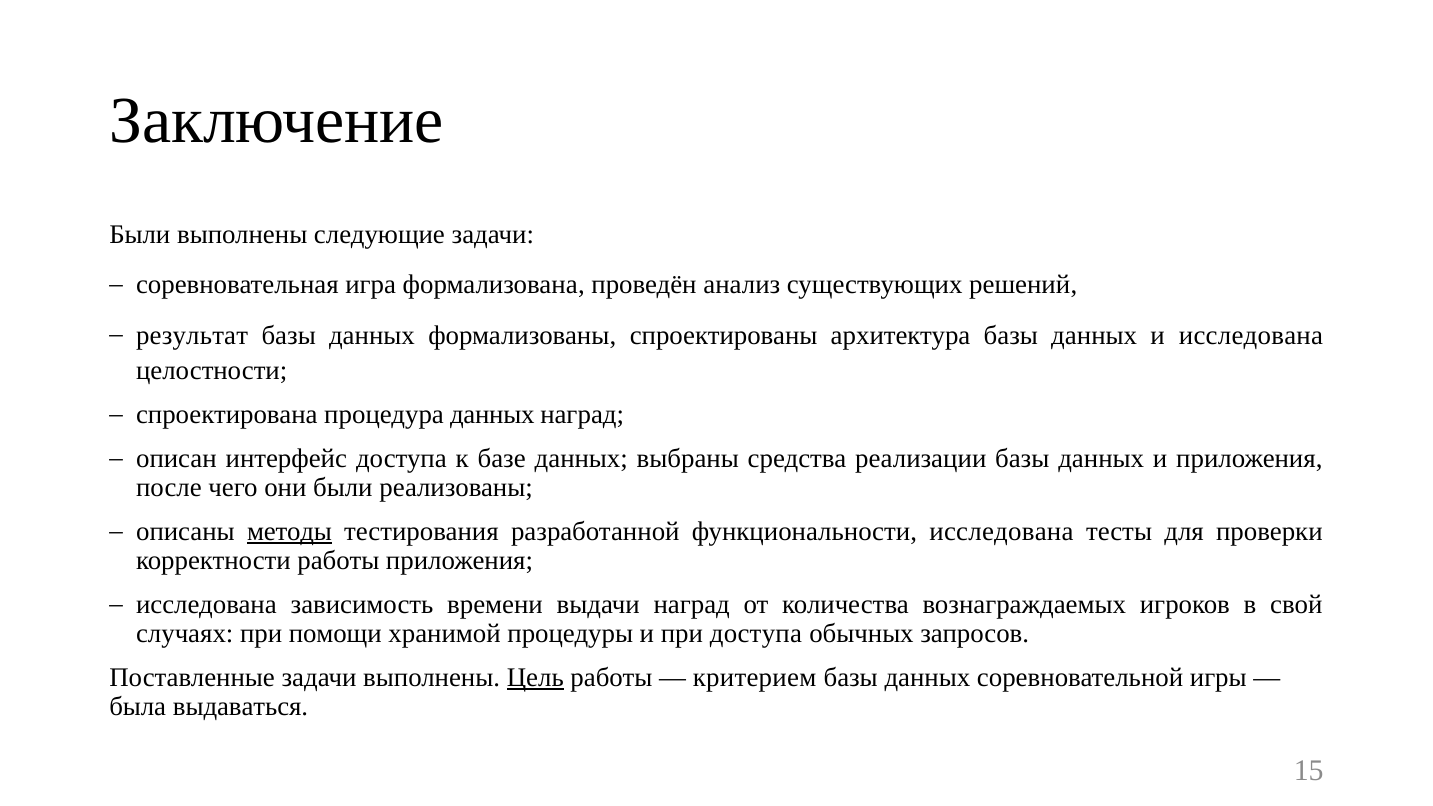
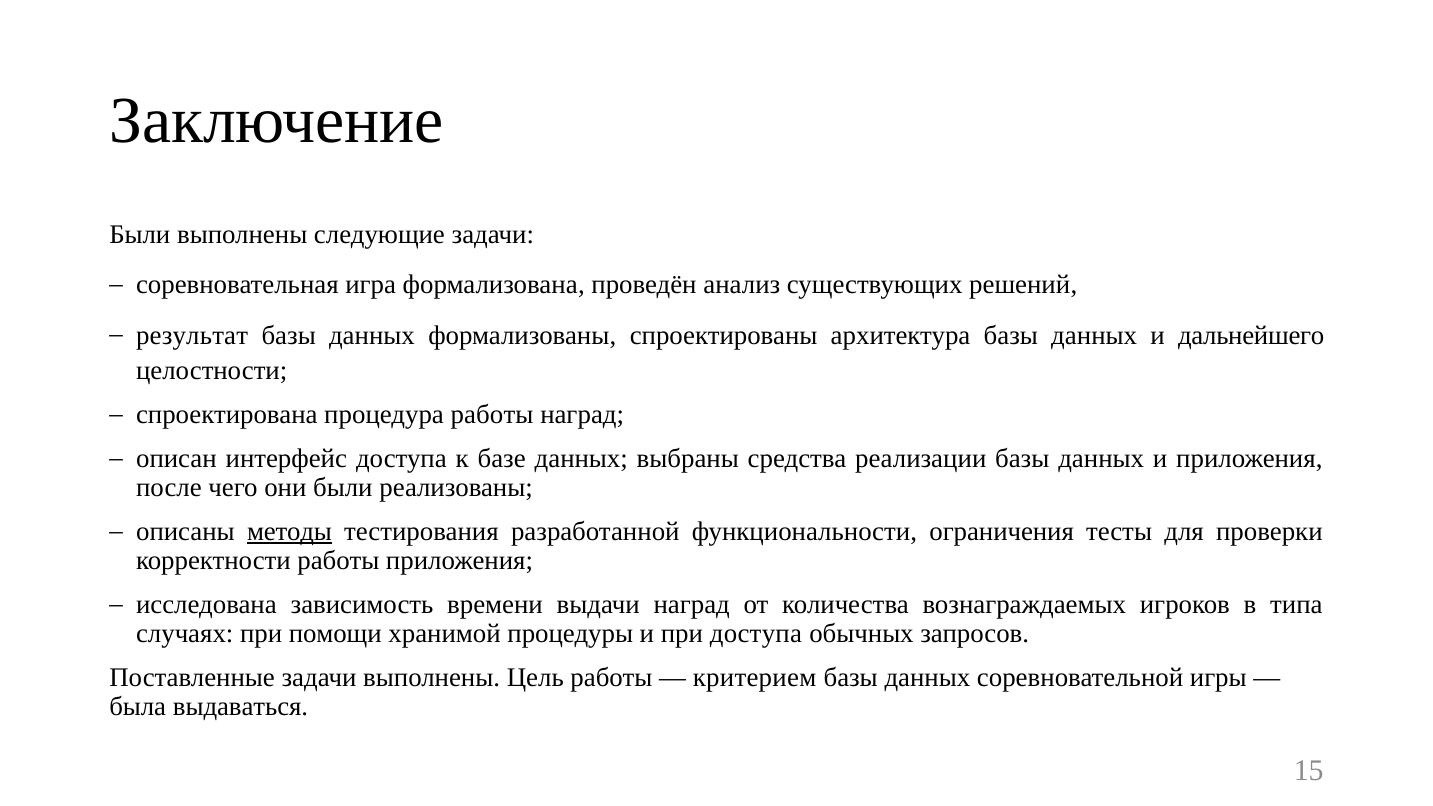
и исследована: исследована -> дальнейшего
процедура данных: данных -> работы
функциональности исследована: исследована -> ограничения
свой: свой -> типа
Цель underline: present -> none
